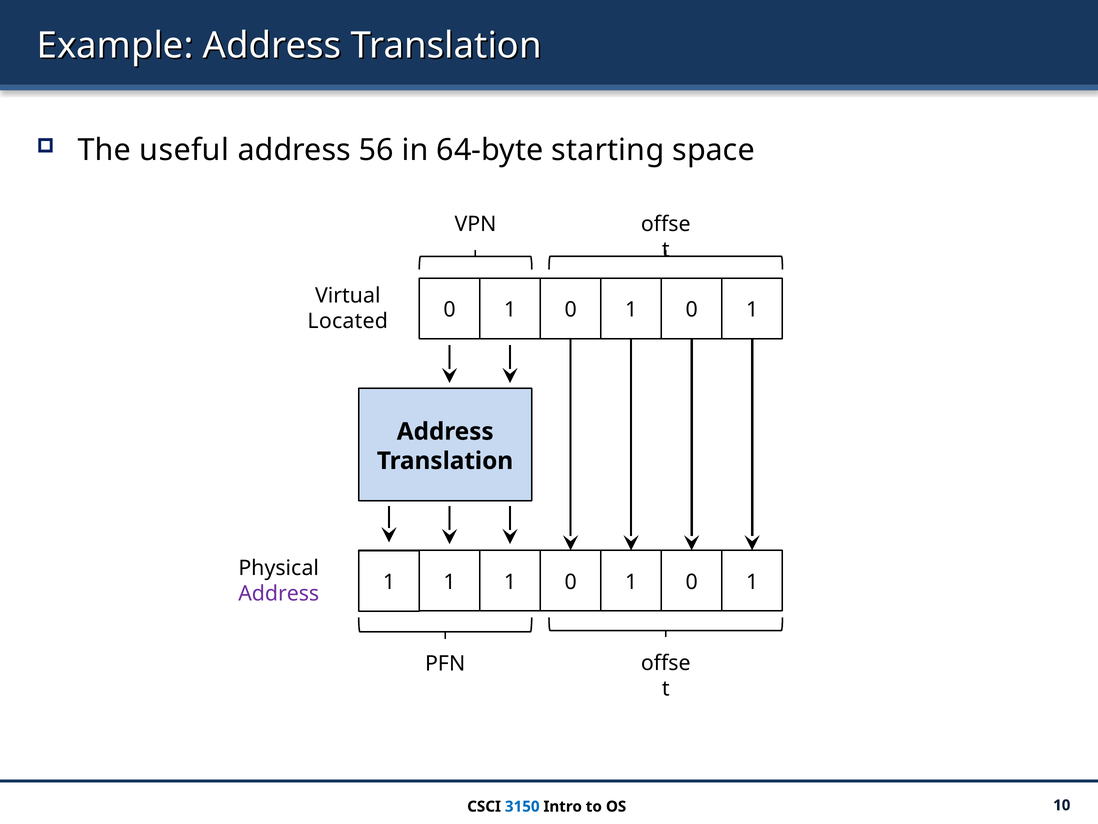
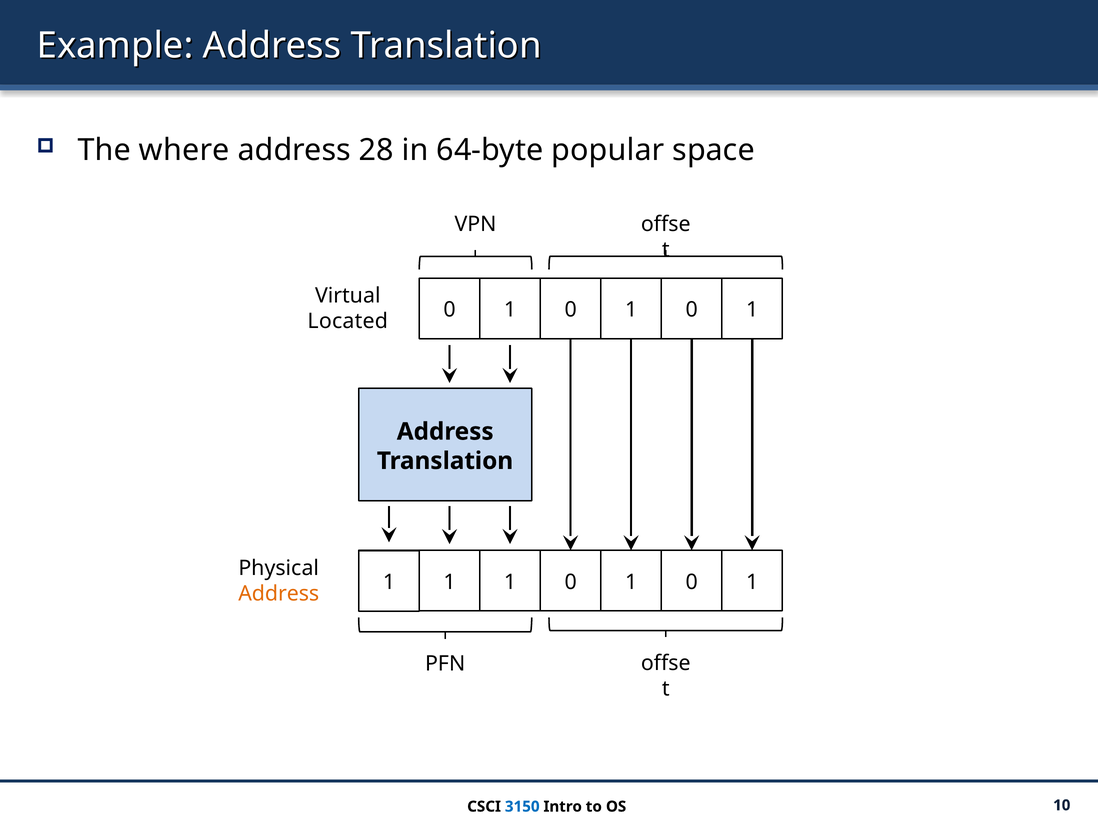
useful: useful -> where
56: 56 -> 28
starting: starting -> popular
Address at (279, 593) colour: purple -> orange
